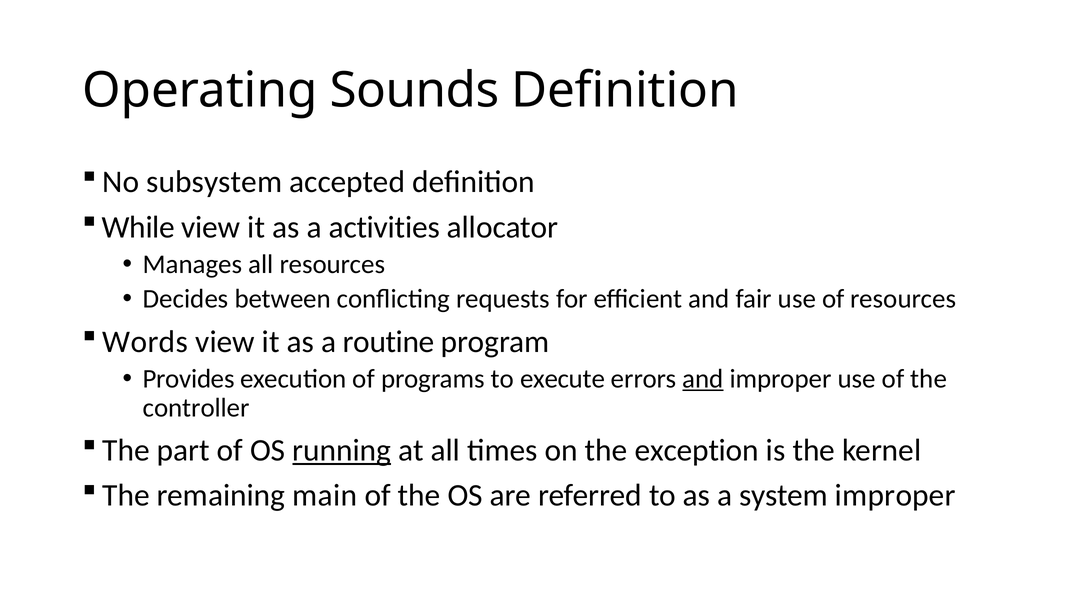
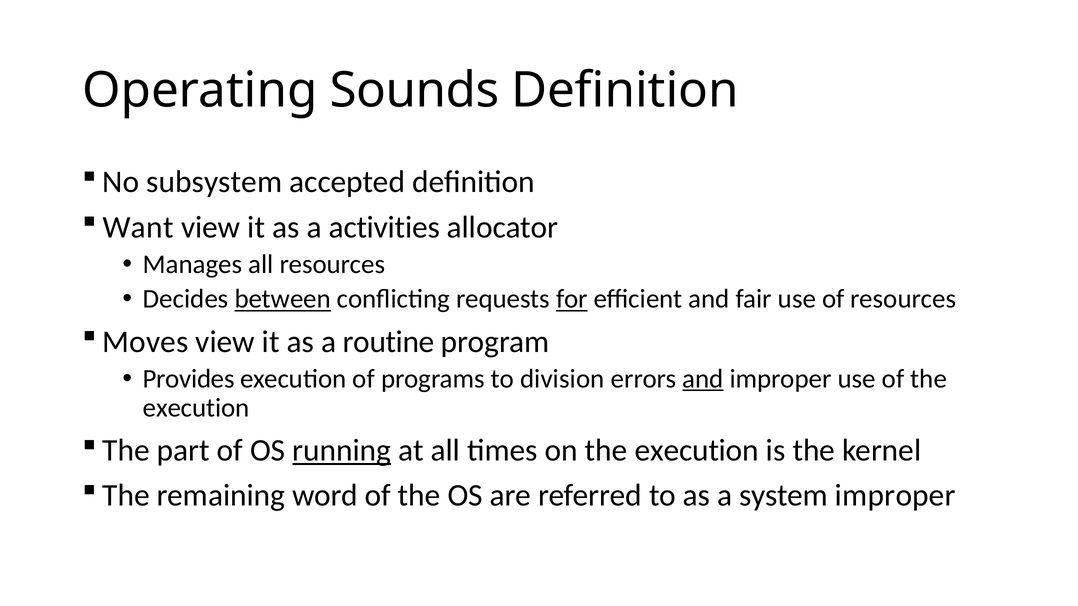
While: While -> Want
between underline: none -> present
for underline: none -> present
Words: Words -> Moves
execute: execute -> division
controller at (196, 408): controller -> execution
on the exception: exception -> execution
main: main -> word
